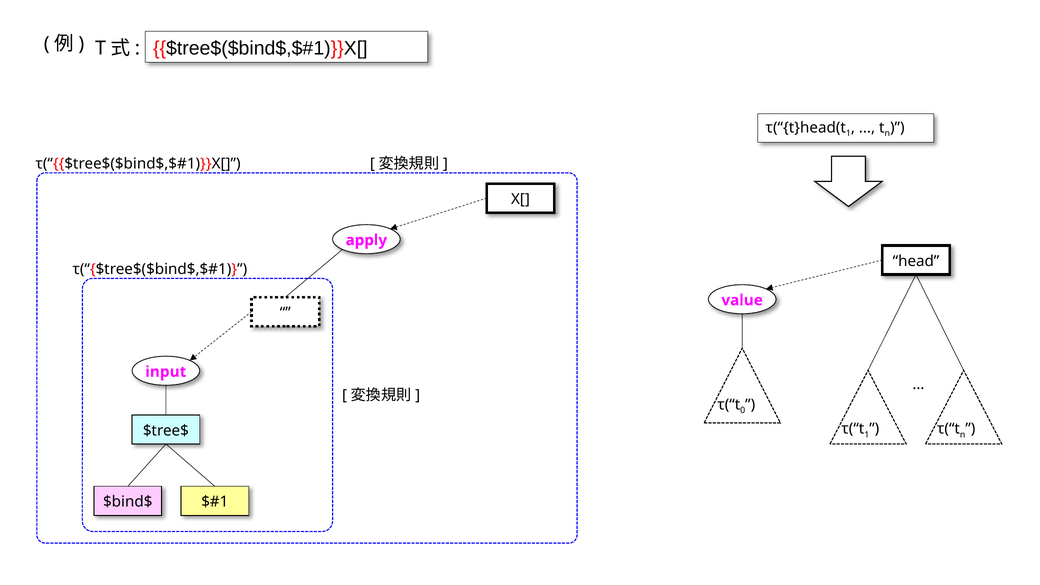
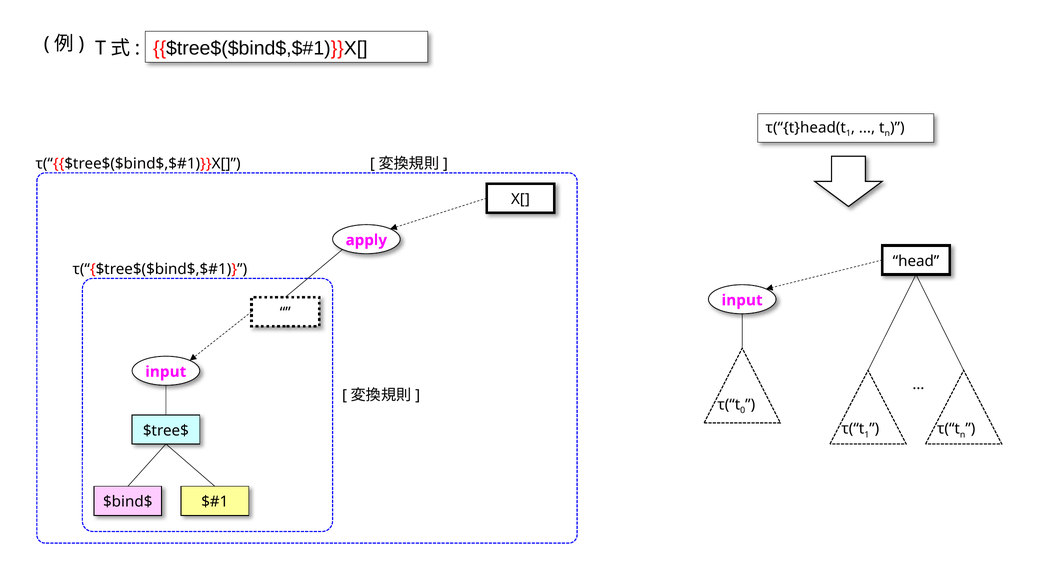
value at (742, 300): value -> input
